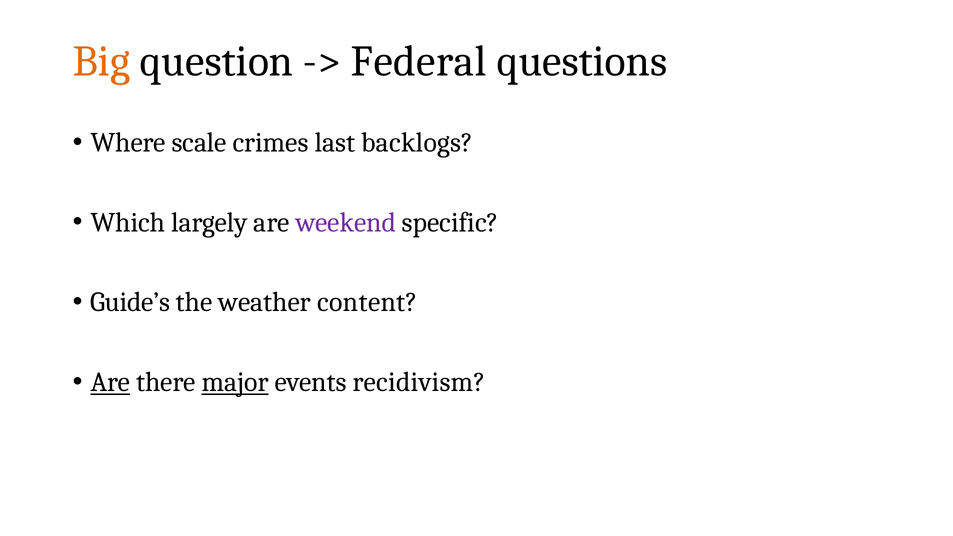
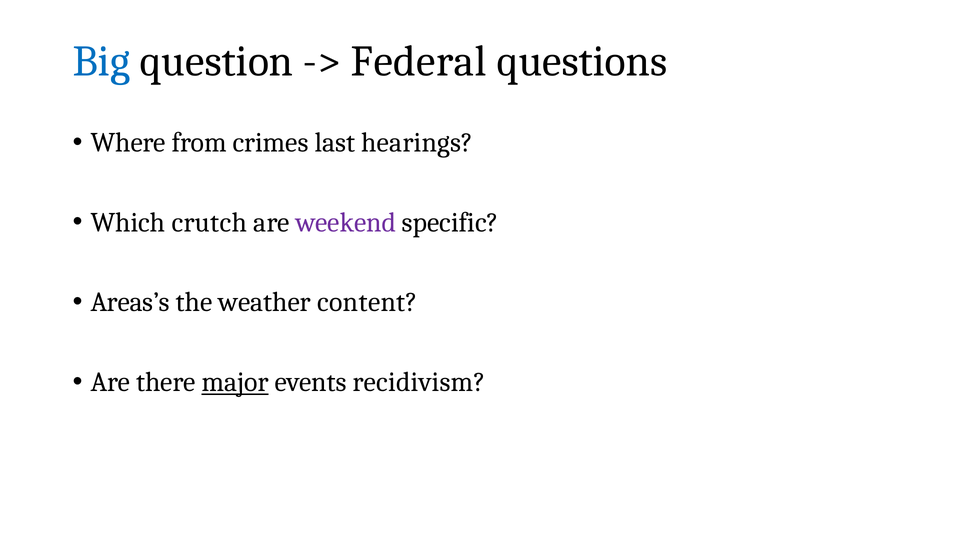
Big colour: orange -> blue
scale: scale -> from
backlogs: backlogs -> hearings
largely: largely -> crutch
Guide’s: Guide’s -> Areas’s
Are at (110, 382) underline: present -> none
